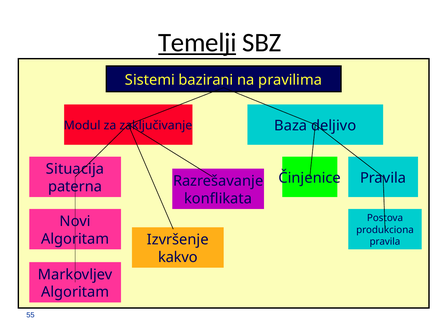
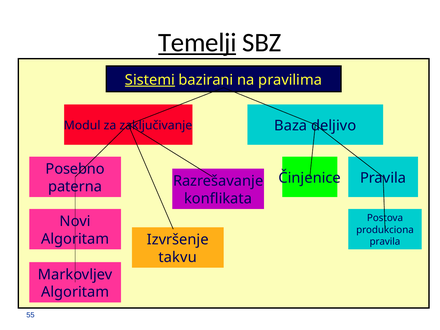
Sistemi underline: none -> present
Situacija: Situacija -> Posebno
kakvo: kakvo -> takvu
